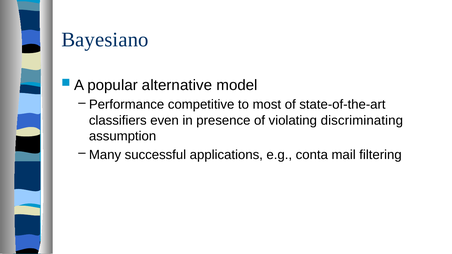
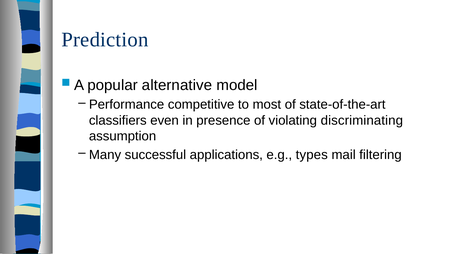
Bayesiano: Bayesiano -> Prediction
conta: conta -> types
